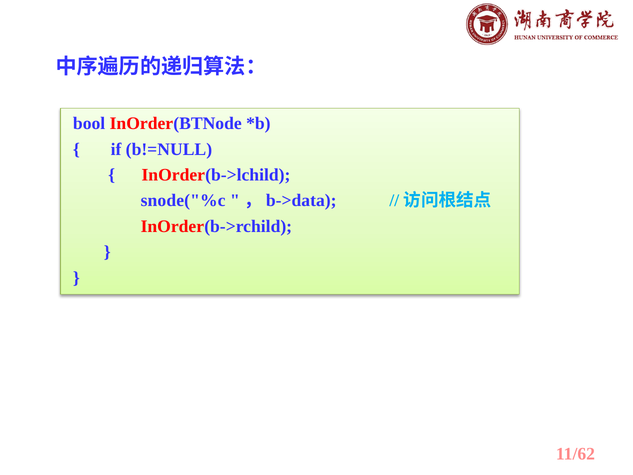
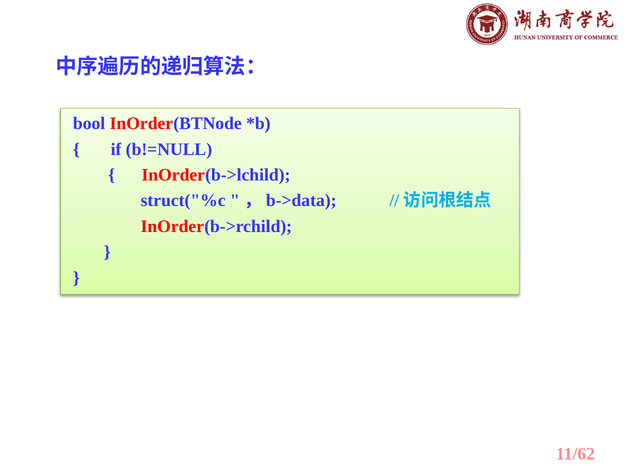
snode("%c: snode("%c -> struct("%c
